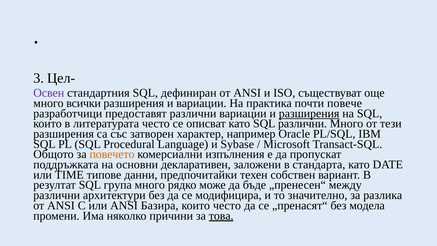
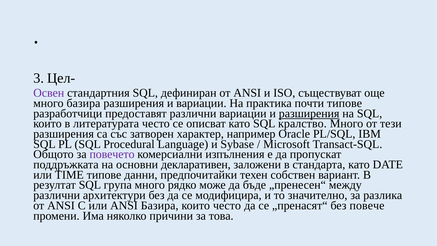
много всички: всички -> базира
почти повече: повече -> типове
SQL различни: различни -> кралство
повечето colour: orange -> purple
модела: модела -> повече
това underline: present -> none
